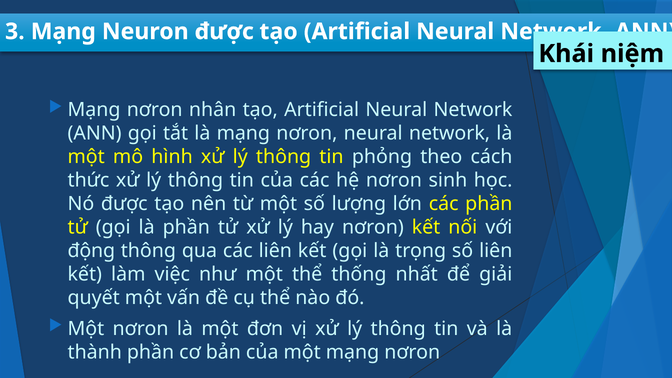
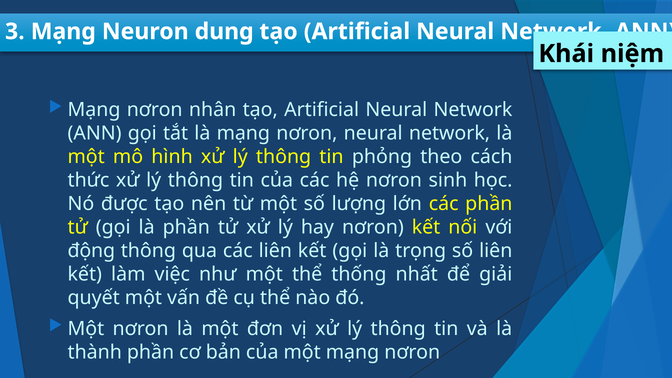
Neuron được: được -> dung
